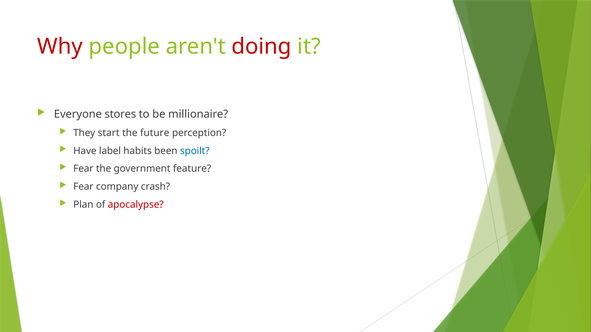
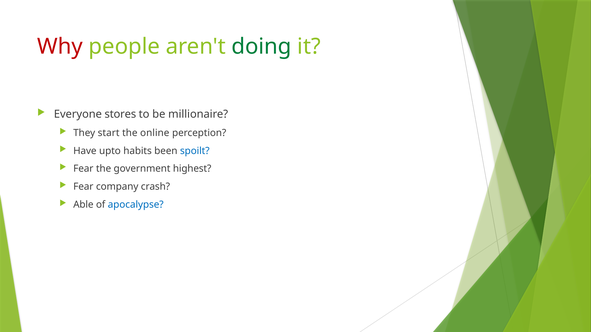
doing colour: red -> green
future: future -> online
label: label -> upto
feature: feature -> highest
Plan: Plan -> Able
apocalypse colour: red -> blue
